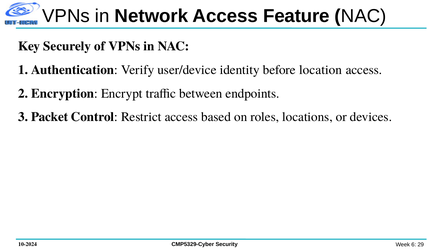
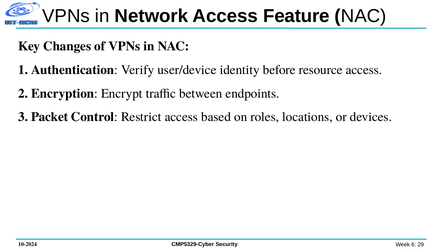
Securely: Securely -> Changes
location: location -> resource
